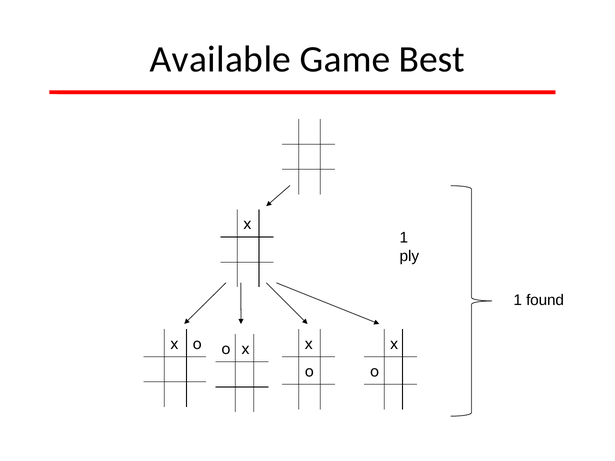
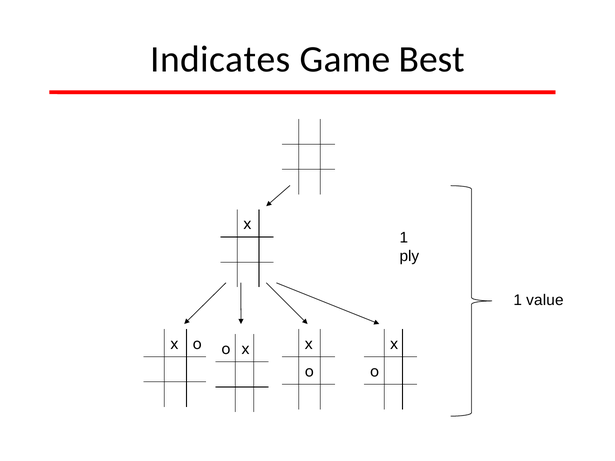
Available: Available -> Indicates
found: found -> value
